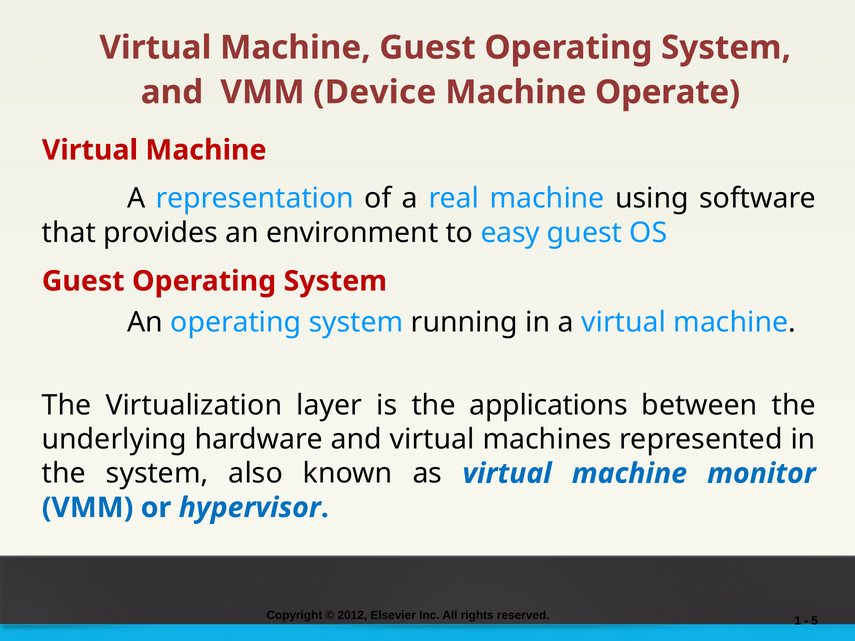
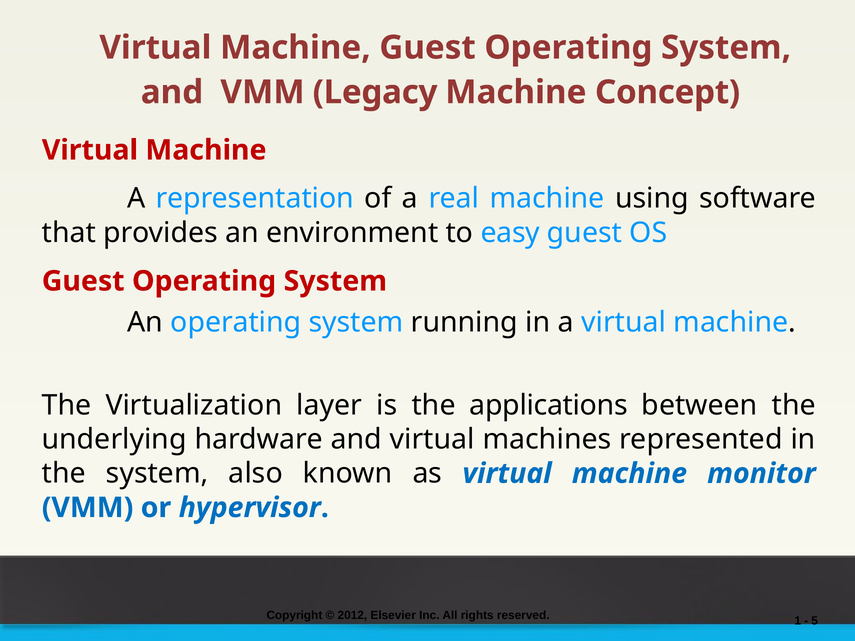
Device: Device -> Legacy
Operate: Operate -> Concept
